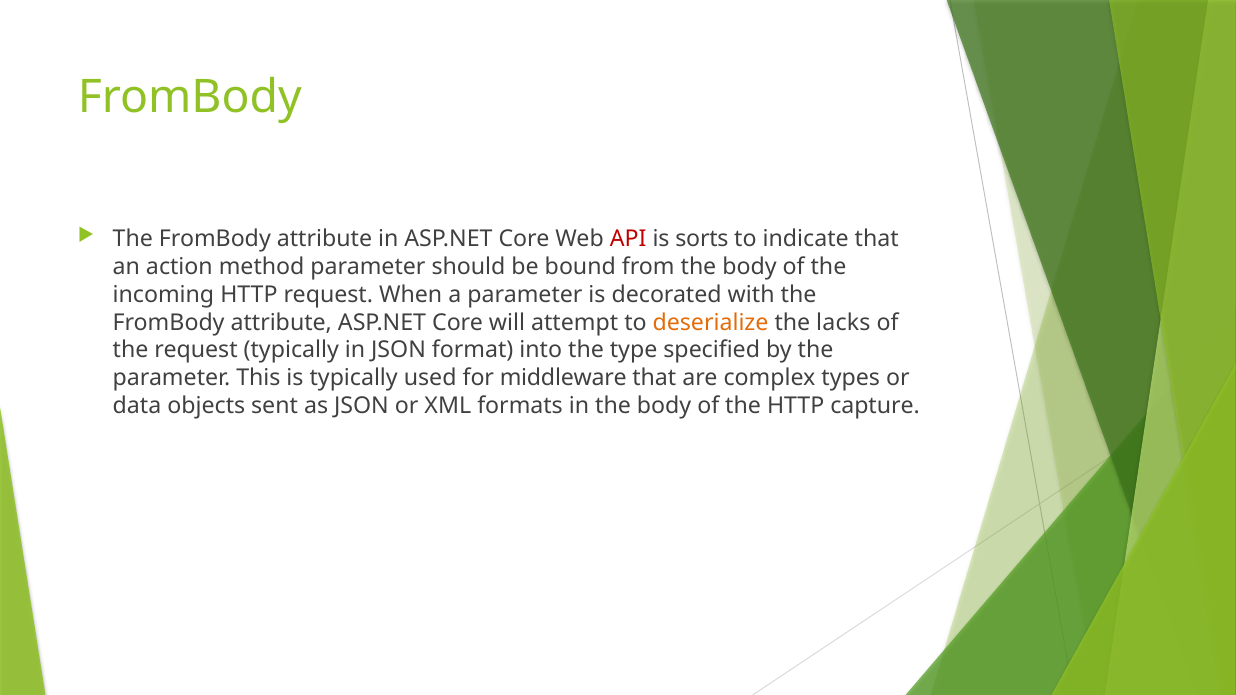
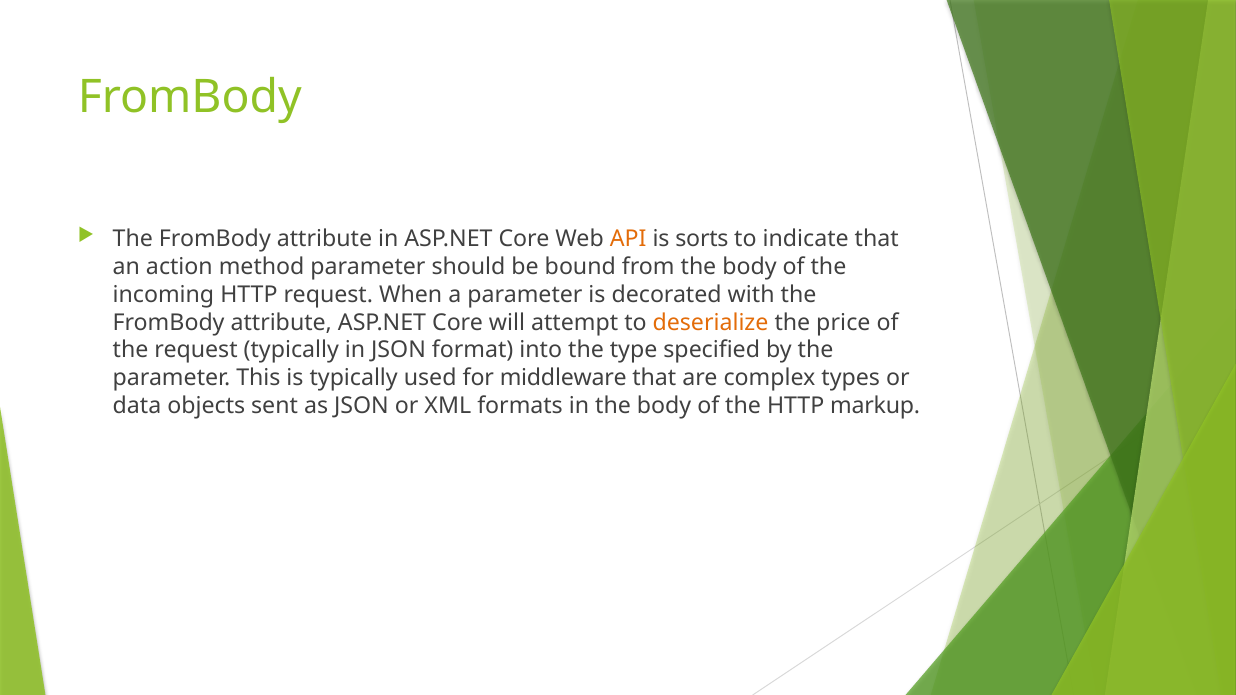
API colour: red -> orange
lacks: lacks -> price
capture: capture -> markup
